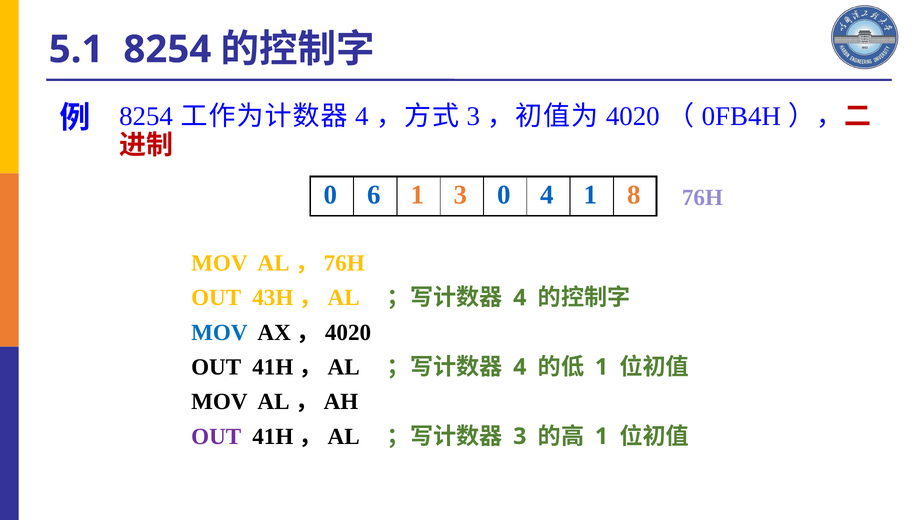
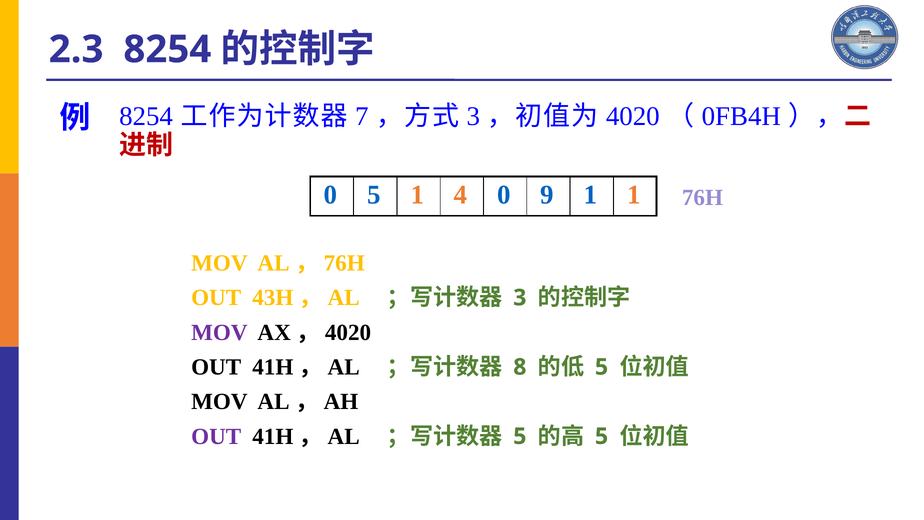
5.1: 5.1 -> 2.3
4 at (362, 116): 4 -> 7
0 6: 6 -> 5
1 3: 3 -> 4
0 4: 4 -> 9
1 8: 8 -> 1
4 at (520, 298): 4 -> 3
MOV at (219, 332) colour: blue -> purple
4 at (520, 367): 4 -> 8
1 at (601, 367): 1 -> 5
3 at (520, 436): 3 -> 5
1 at (601, 436): 1 -> 5
